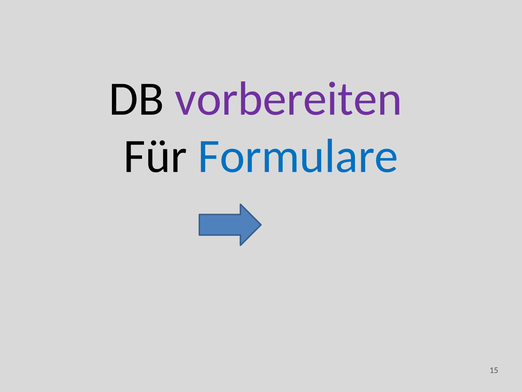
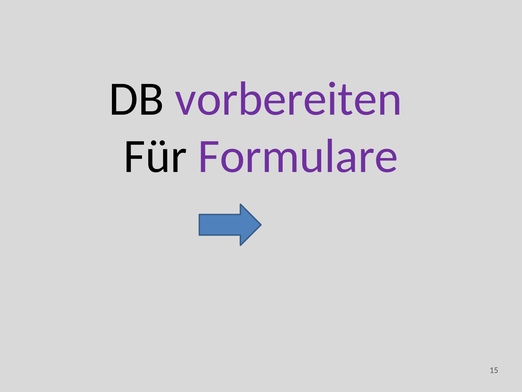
Formulare colour: blue -> purple
